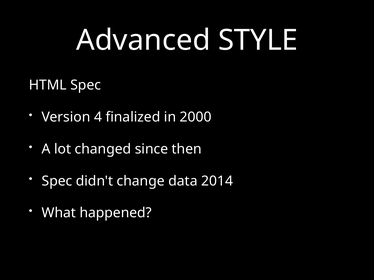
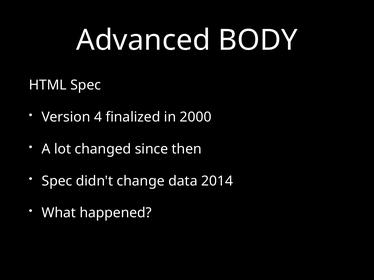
STYLE: STYLE -> BODY
